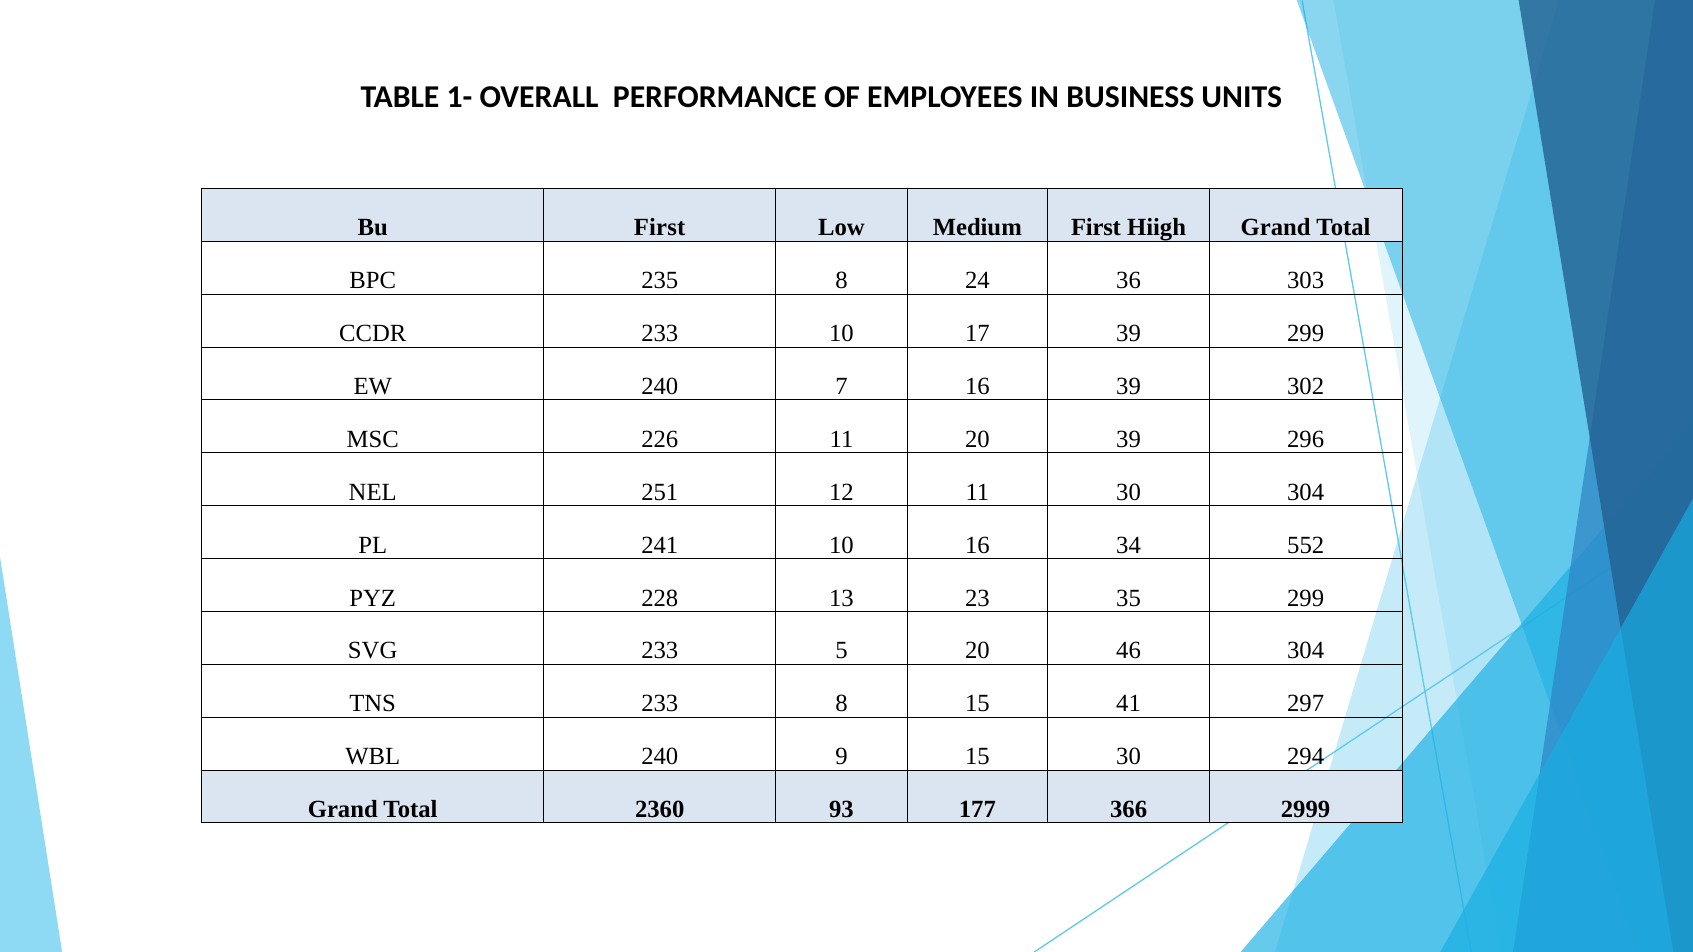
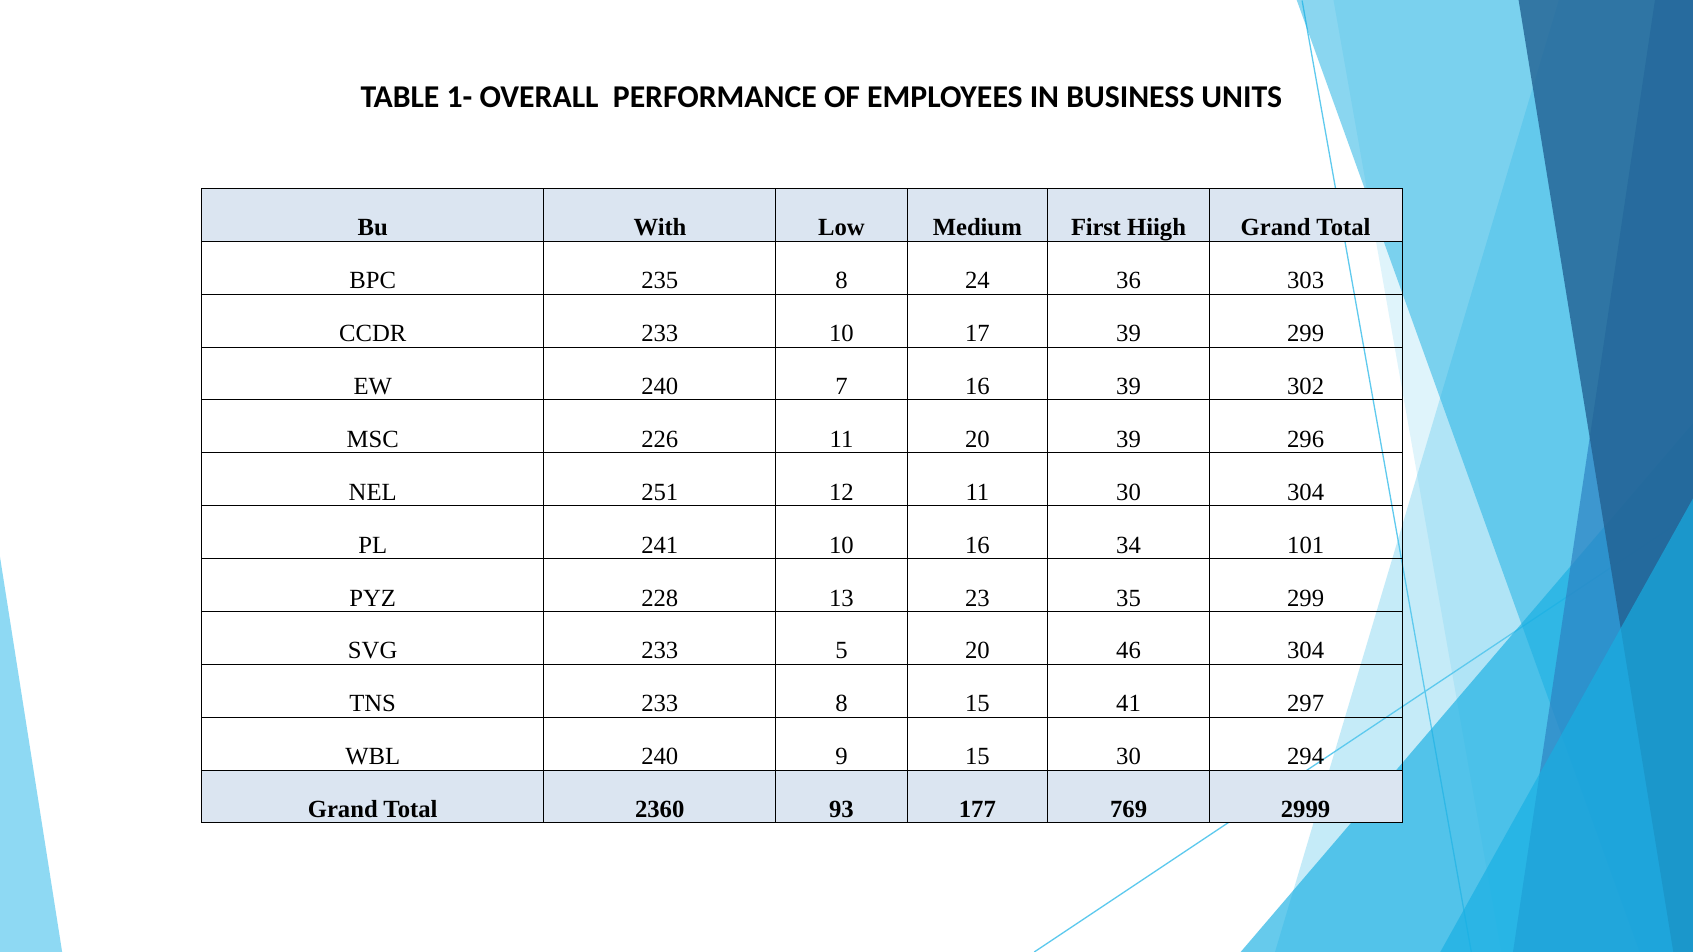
Bu First: First -> With
552: 552 -> 101
366: 366 -> 769
